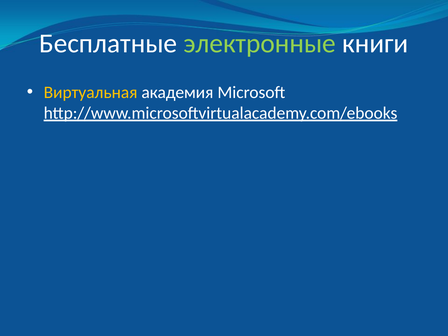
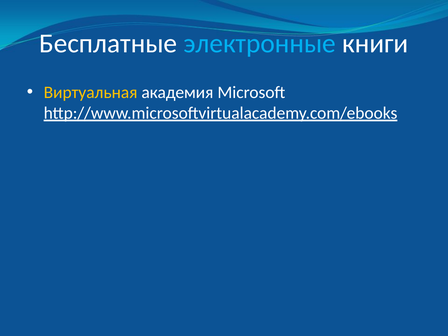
электронные colour: light green -> light blue
